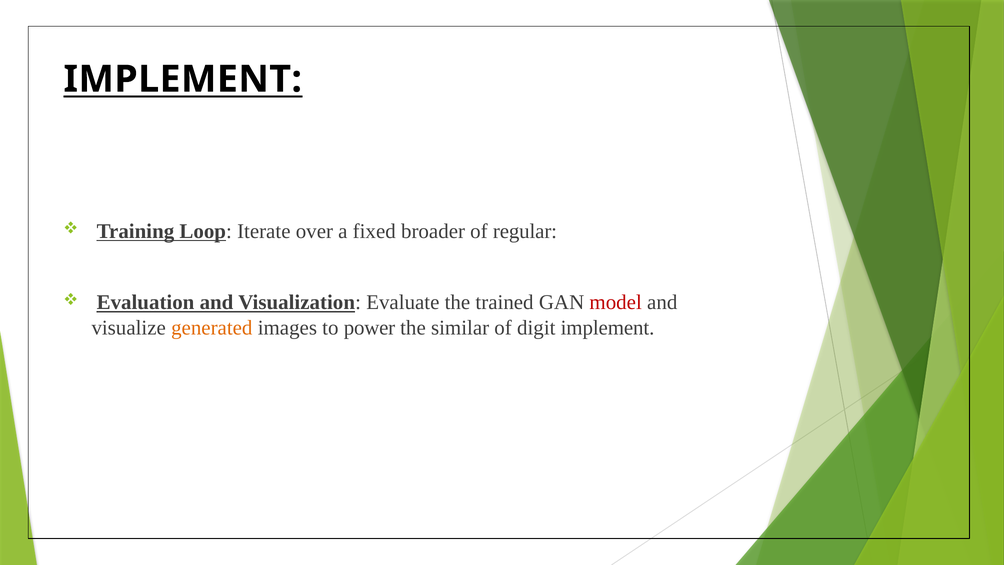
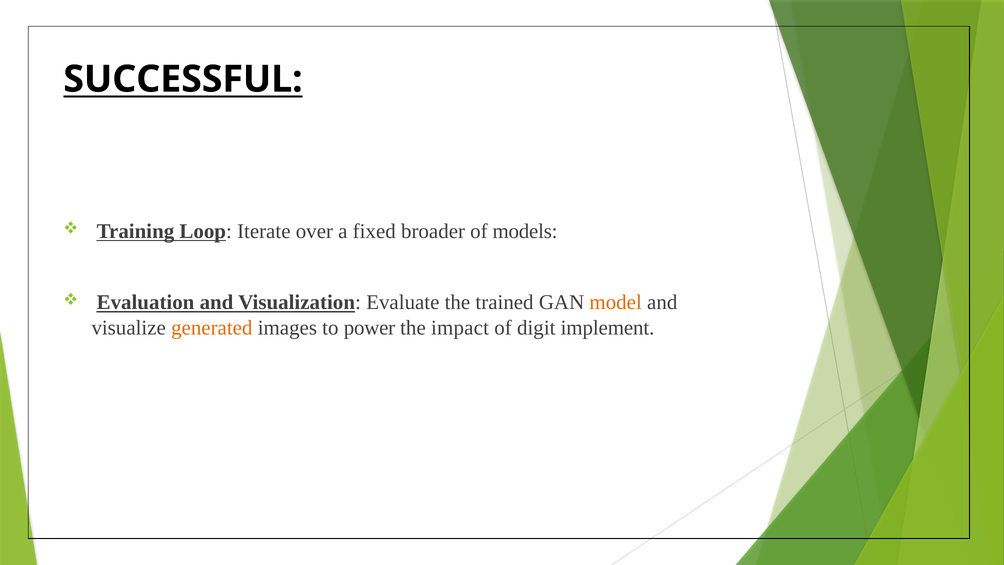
IMPLEMENT at (183, 79): IMPLEMENT -> SUCCESSFUL
regular: regular -> models
model colour: red -> orange
similar: similar -> impact
